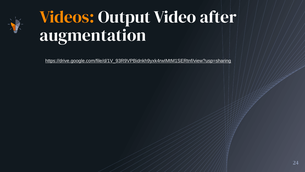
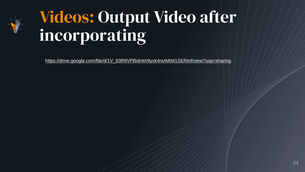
augmentation: augmentation -> incorporating
